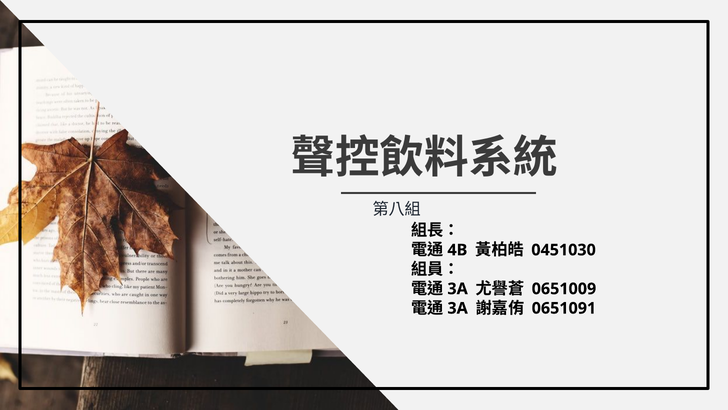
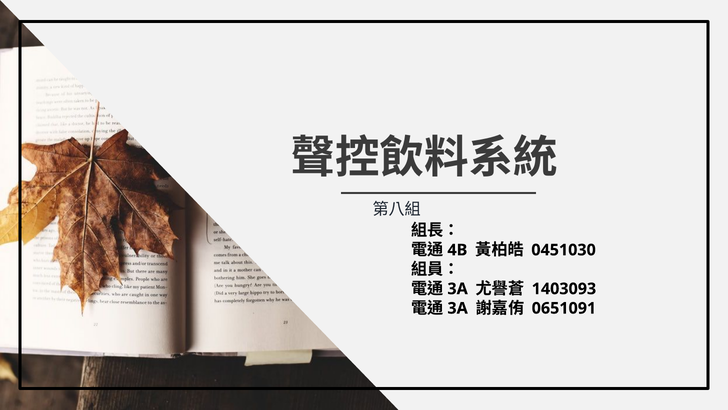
0651009: 0651009 -> 1403093
